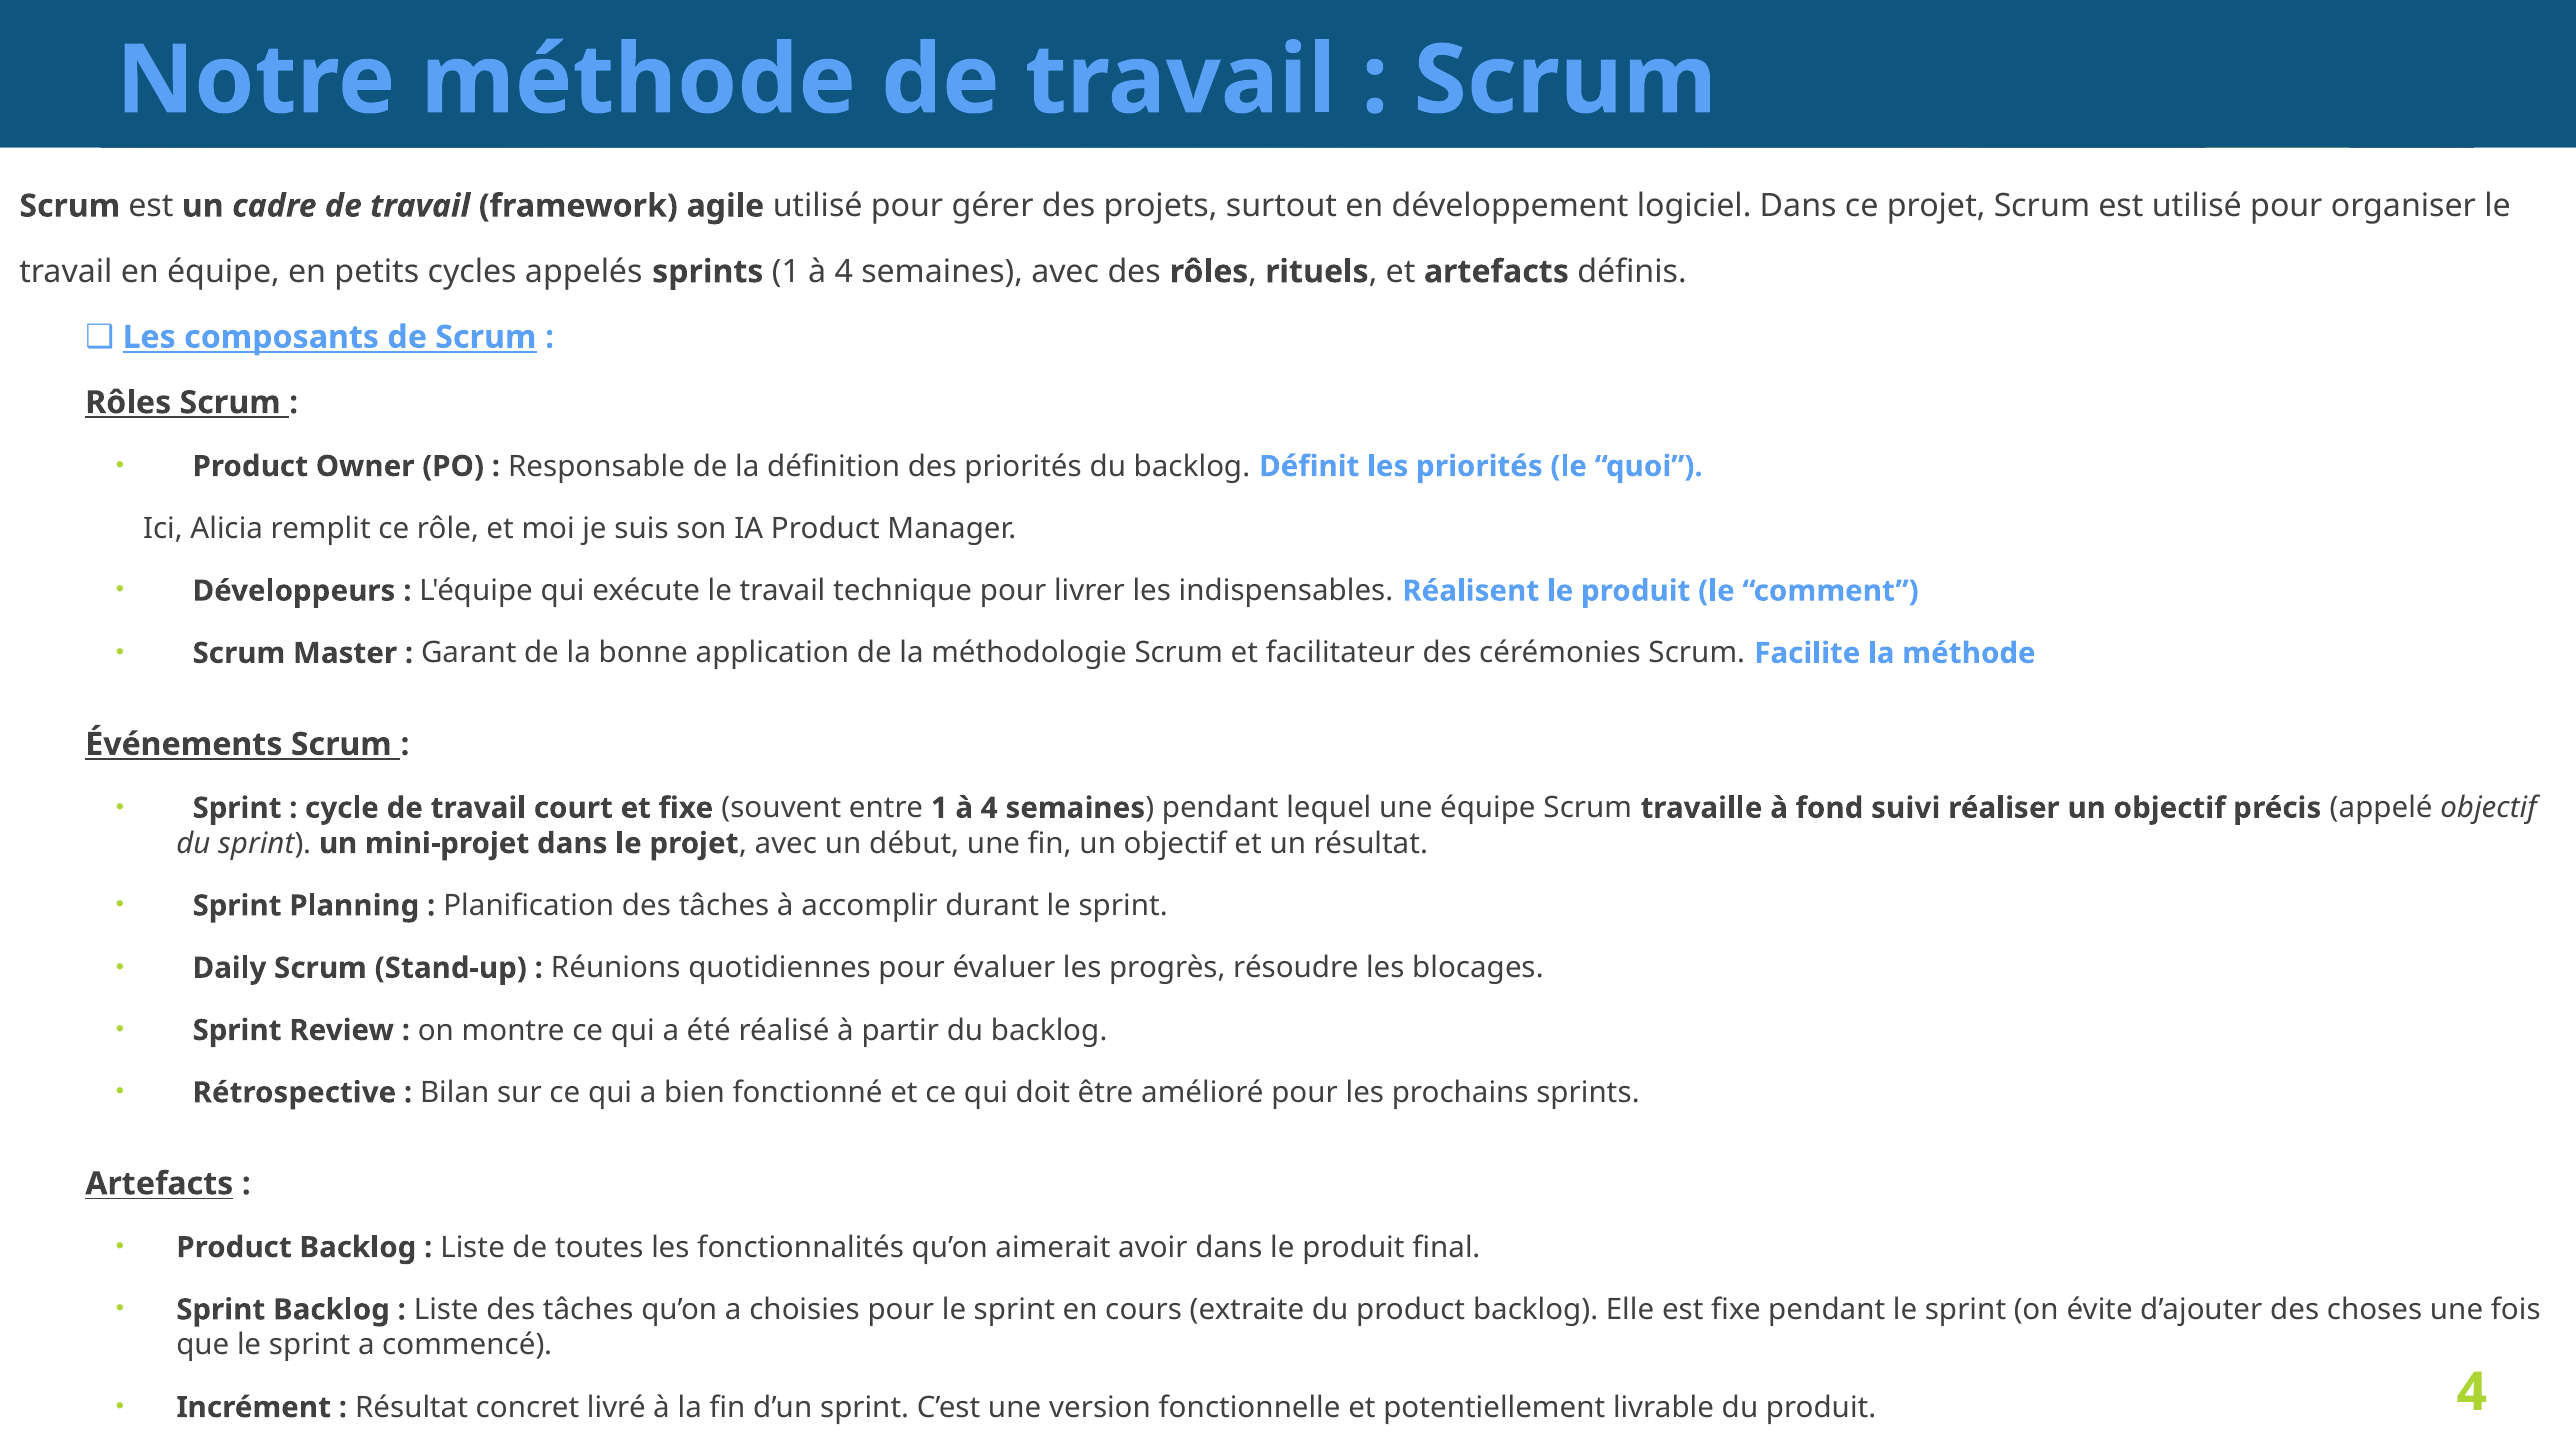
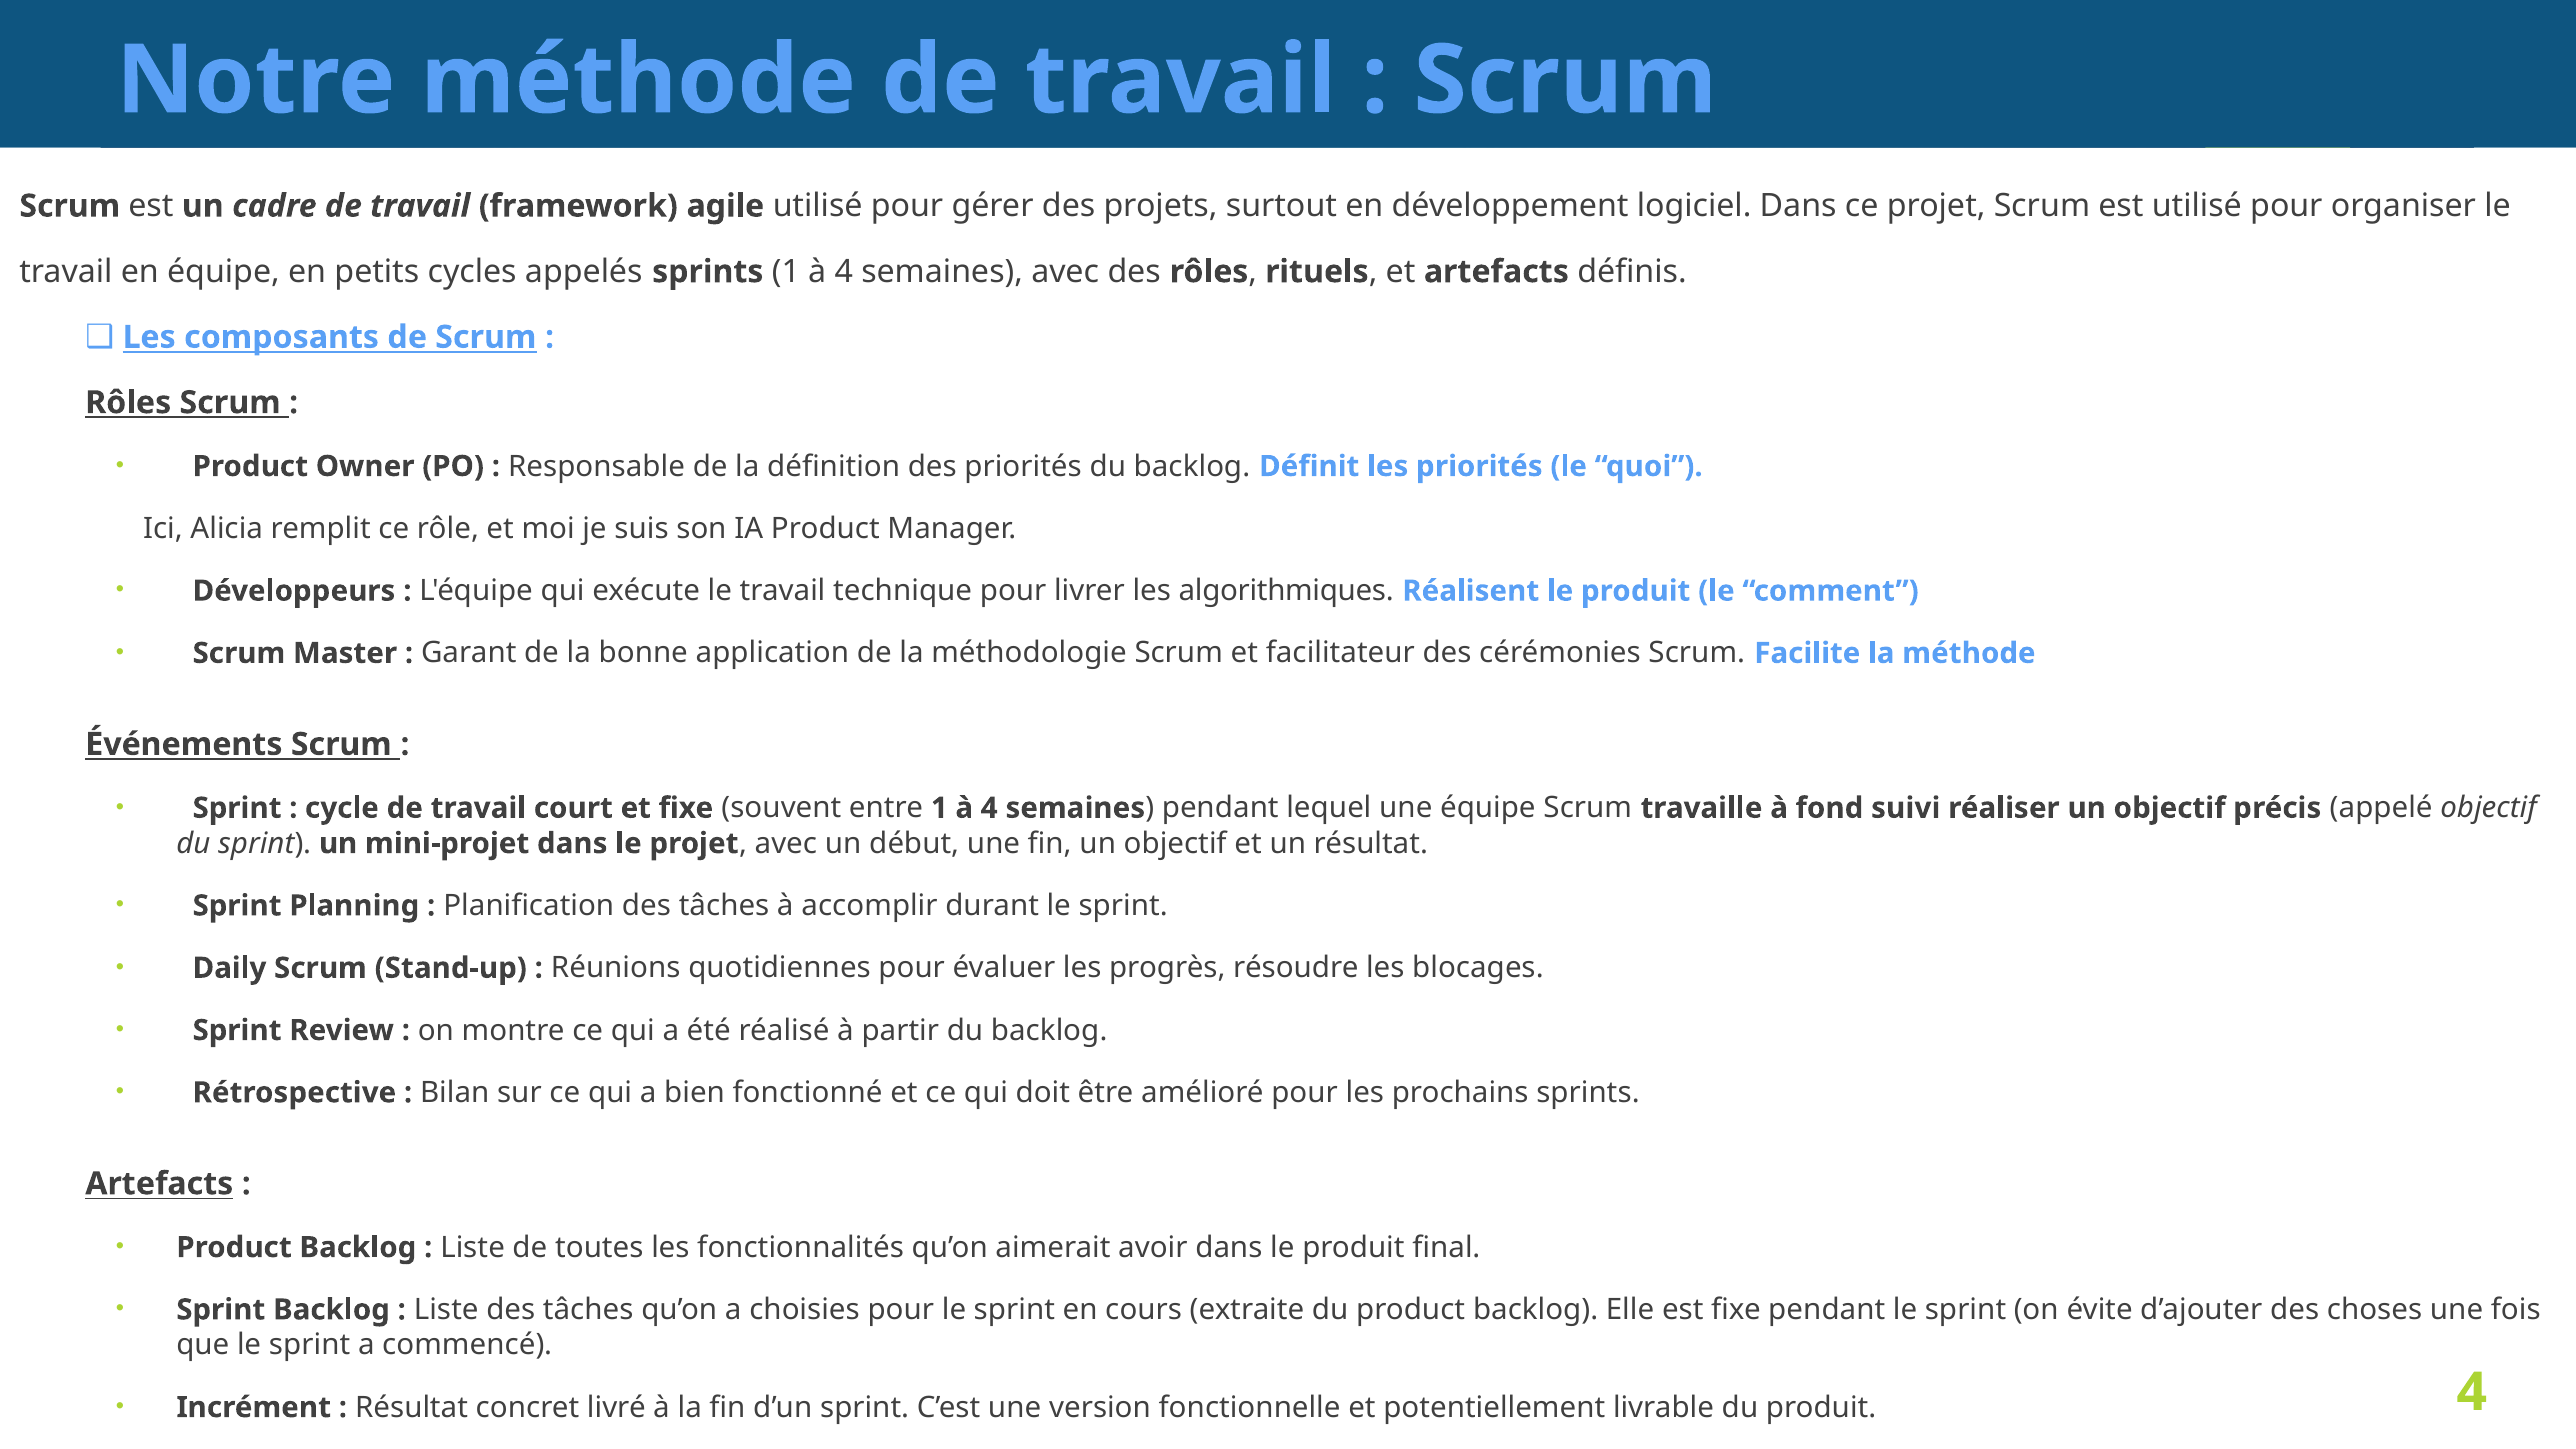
indispensables: indispensables -> algorithmiques
